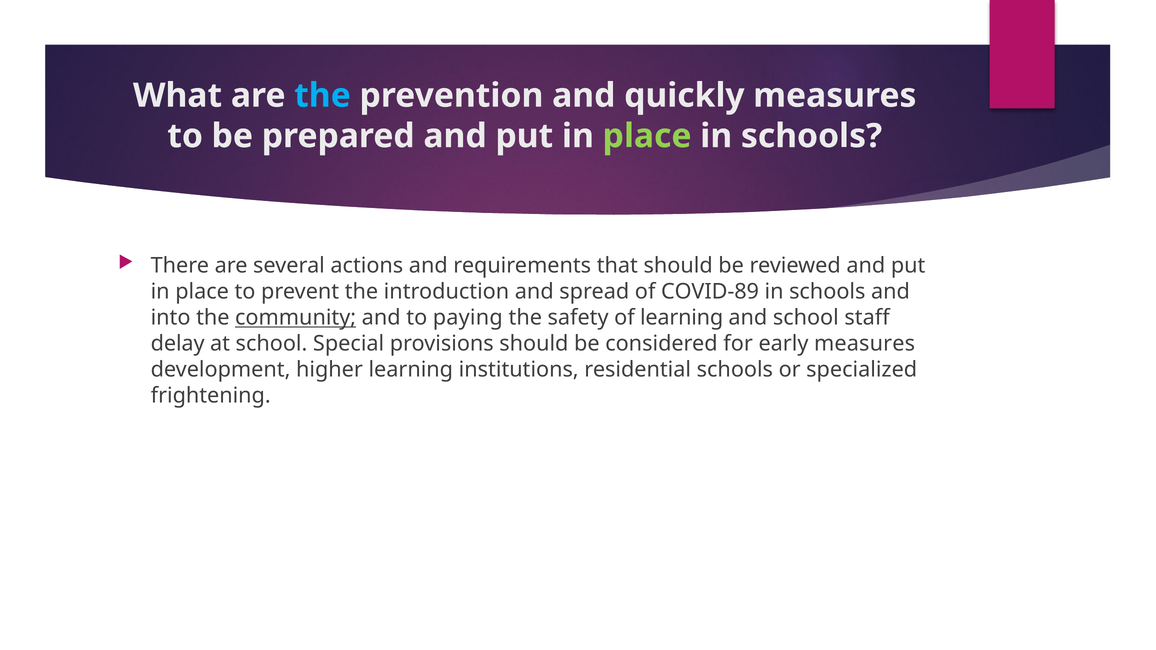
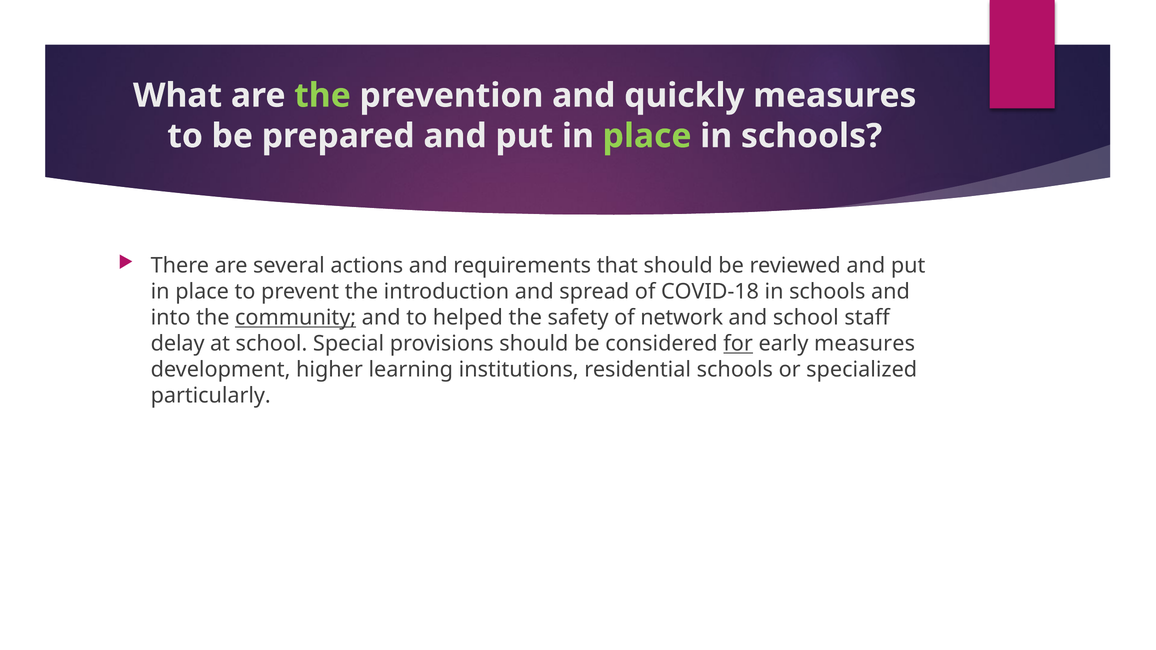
the at (322, 96) colour: light blue -> light green
COVID-89: COVID-89 -> COVID-18
paying: paying -> helped
of learning: learning -> network
for underline: none -> present
frightening: frightening -> particularly
